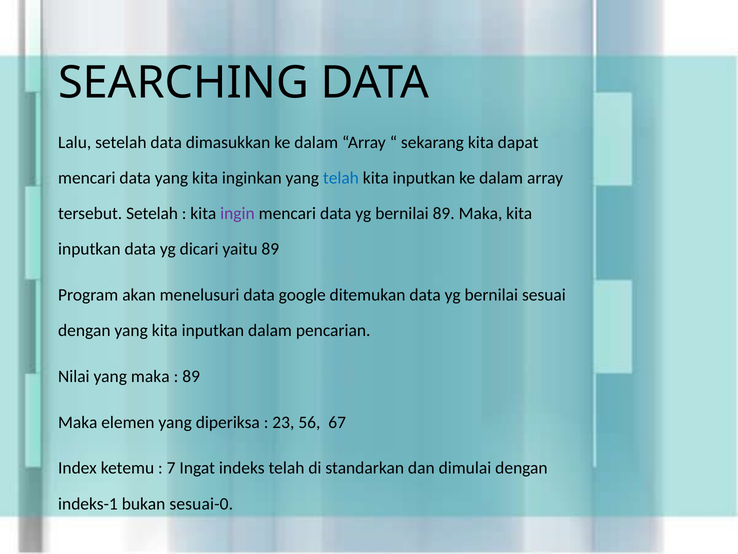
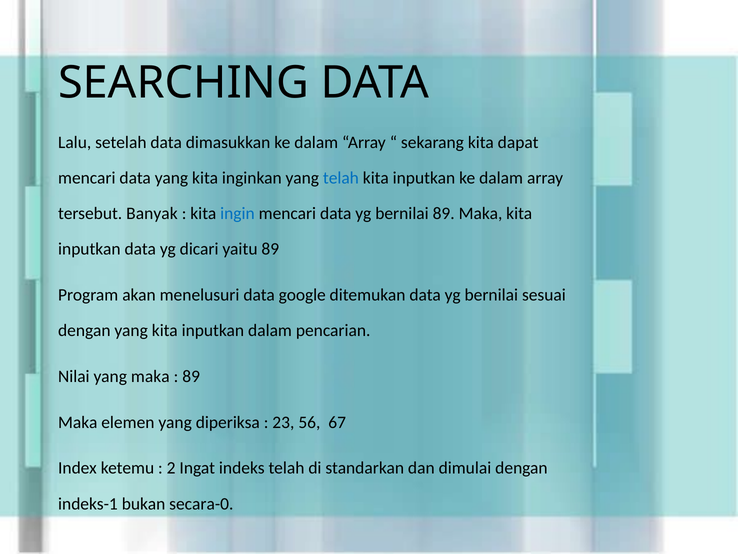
tersebut Setelah: Setelah -> Banyak
ingin colour: purple -> blue
7: 7 -> 2
sesuai-0: sesuai-0 -> secara-0
